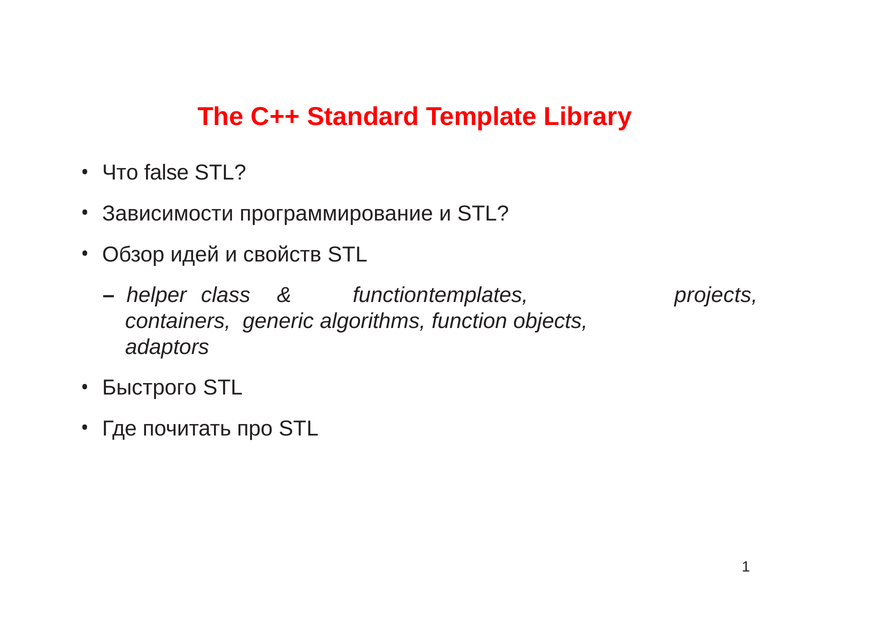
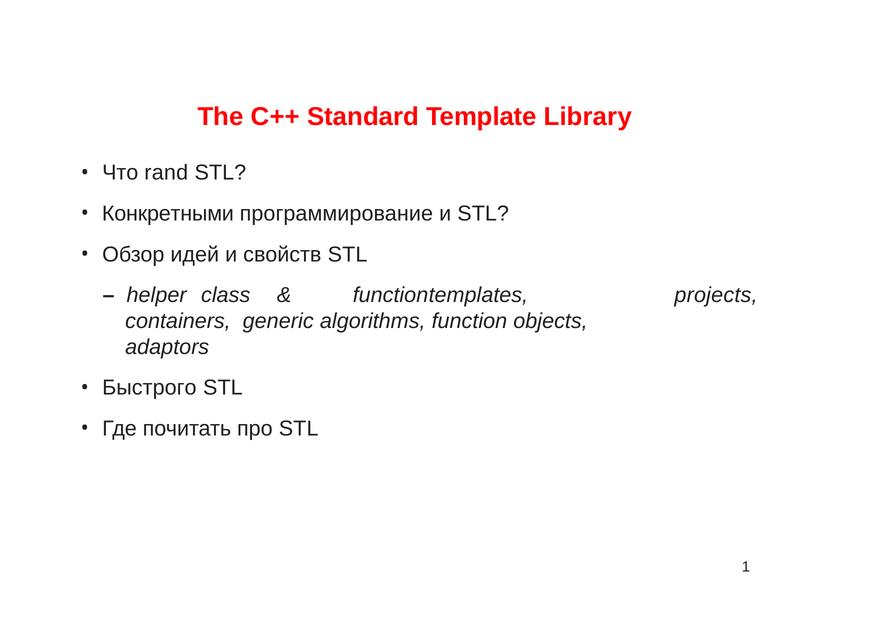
false: false -> rand
Зависимости: Зависимости -> Конкретными
